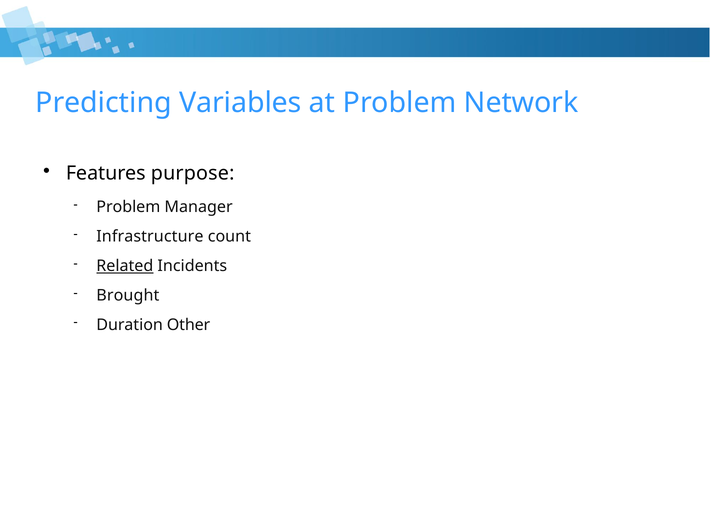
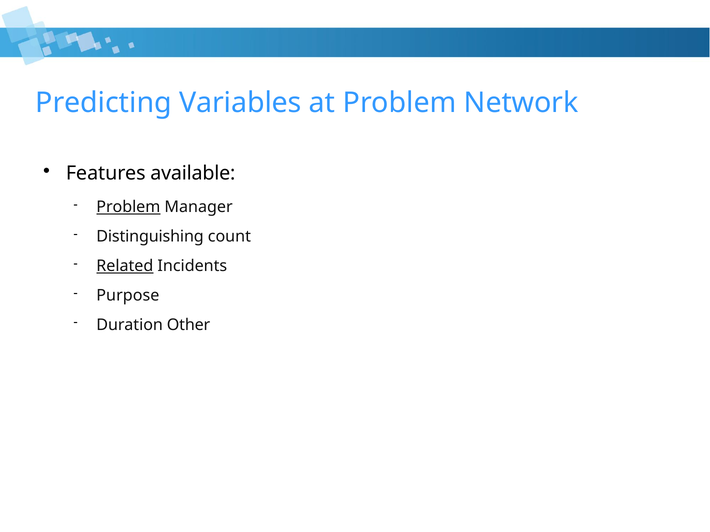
purpose: purpose -> available
Problem at (128, 207) underline: none -> present
Infrastructure: Infrastructure -> Distinguishing
Brought: Brought -> Purpose
